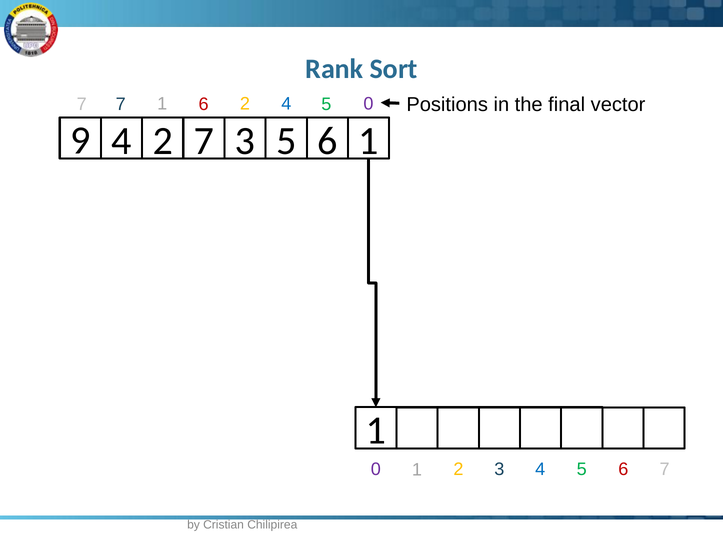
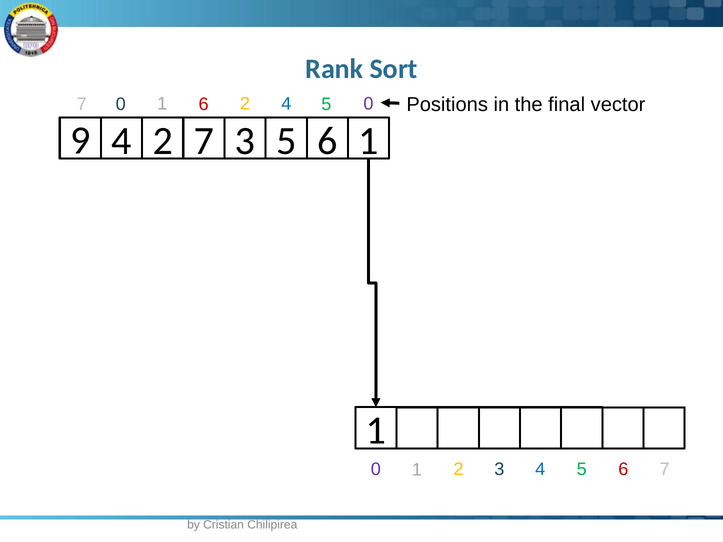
7 7: 7 -> 0
